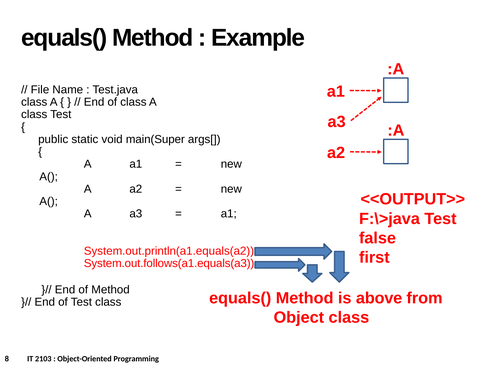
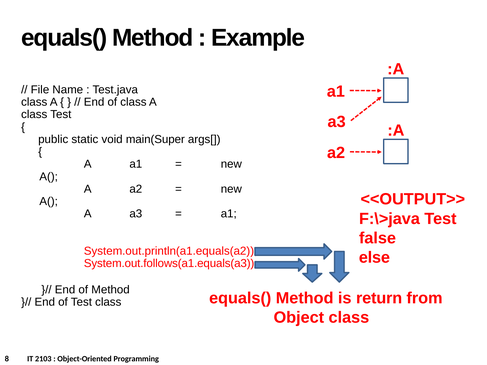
first: first -> else
above: above -> return
